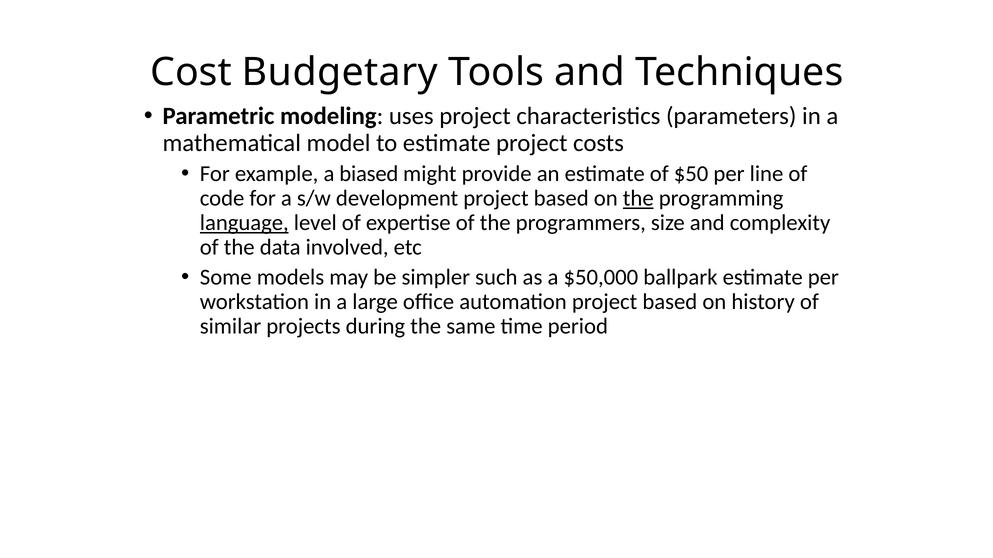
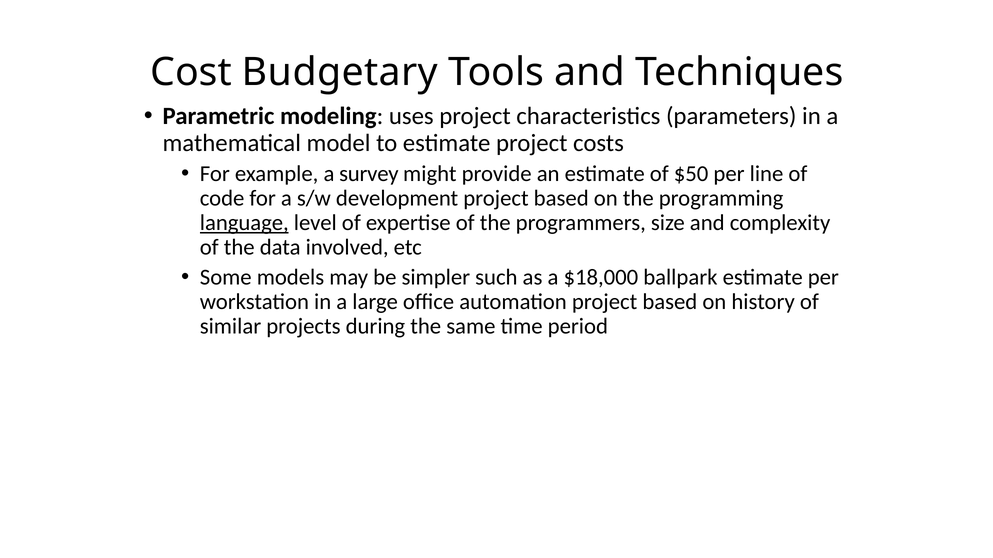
biased: biased -> survey
the at (638, 198) underline: present -> none
$50,000: $50,000 -> $18,000
